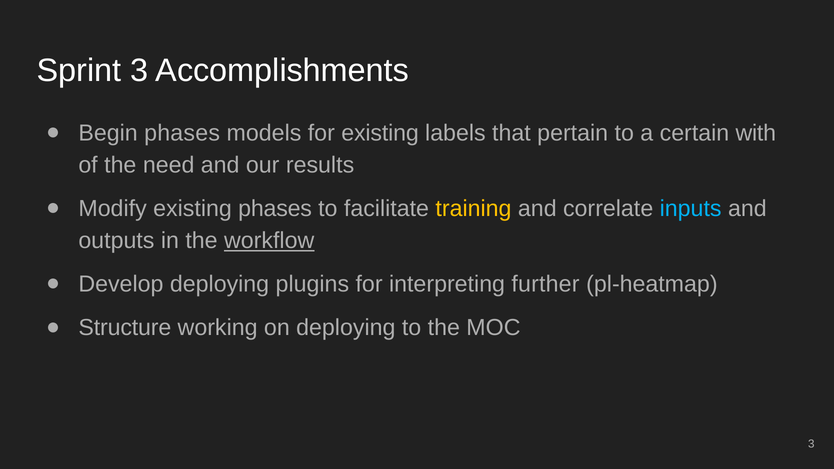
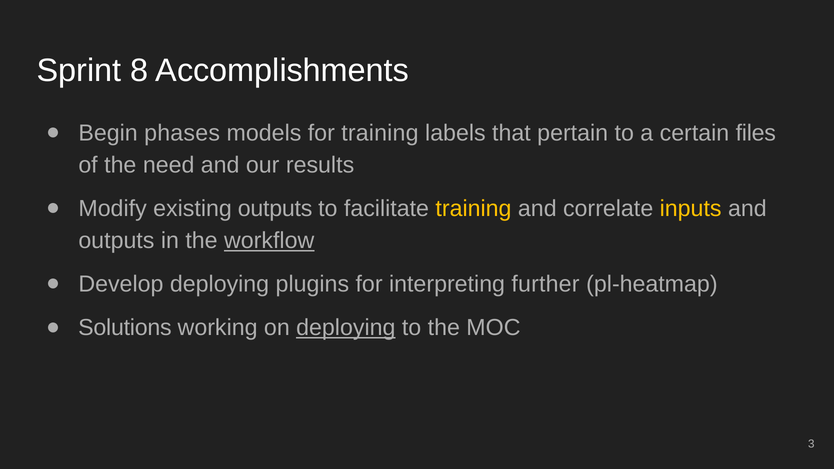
Sprint 3: 3 -> 8
for existing: existing -> training
with: with -> files
existing phases: phases -> outputs
inputs colour: light blue -> yellow
Structure: Structure -> Solutions
deploying at (346, 328) underline: none -> present
